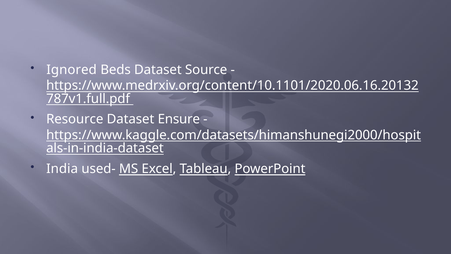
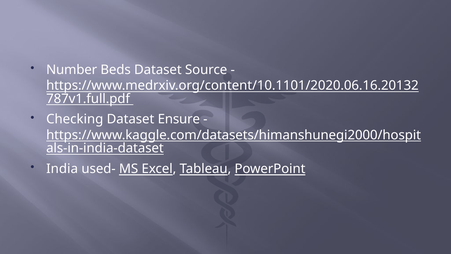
Ignored: Ignored -> Number
Resource: Resource -> Checking
